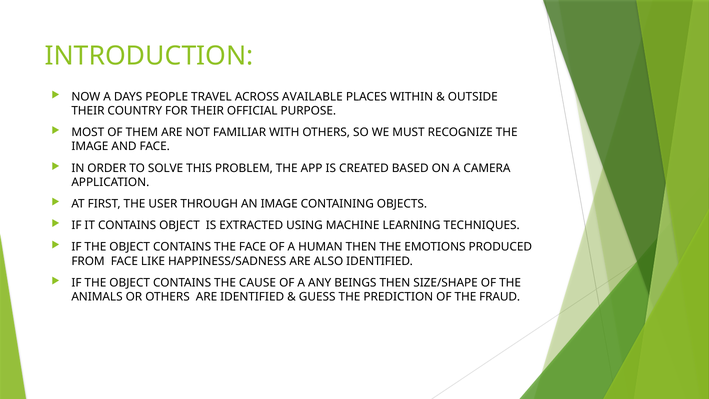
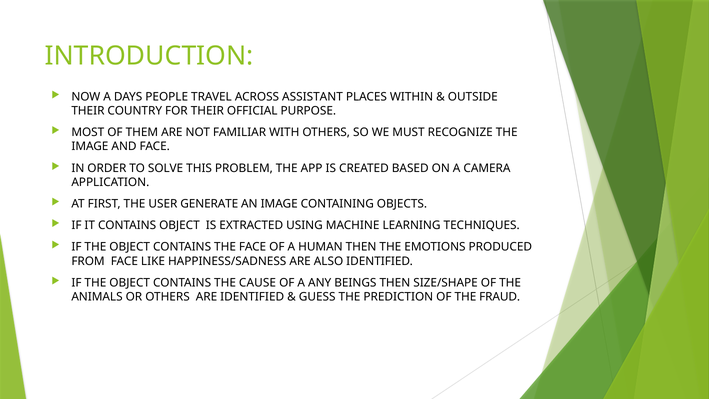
AVAILABLE: AVAILABLE -> ASSISTANT
THROUGH: THROUGH -> GENERATE
